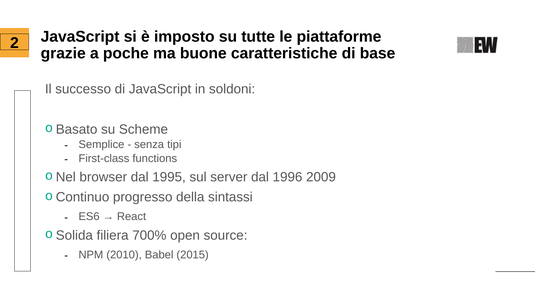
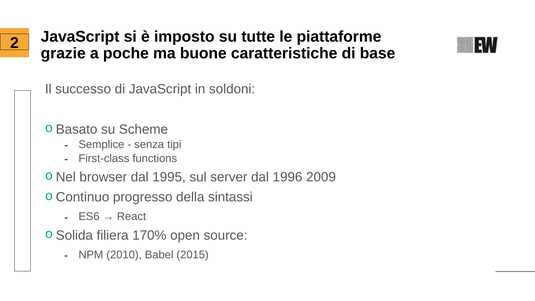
700%: 700% -> 170%
